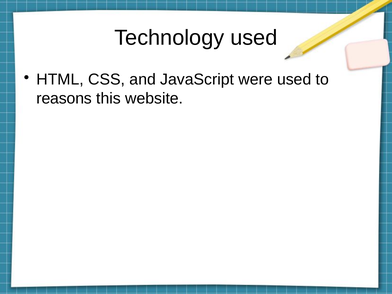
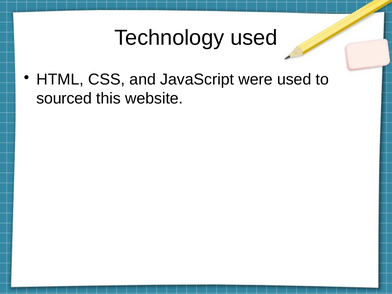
reasons: reasons -> sourced
